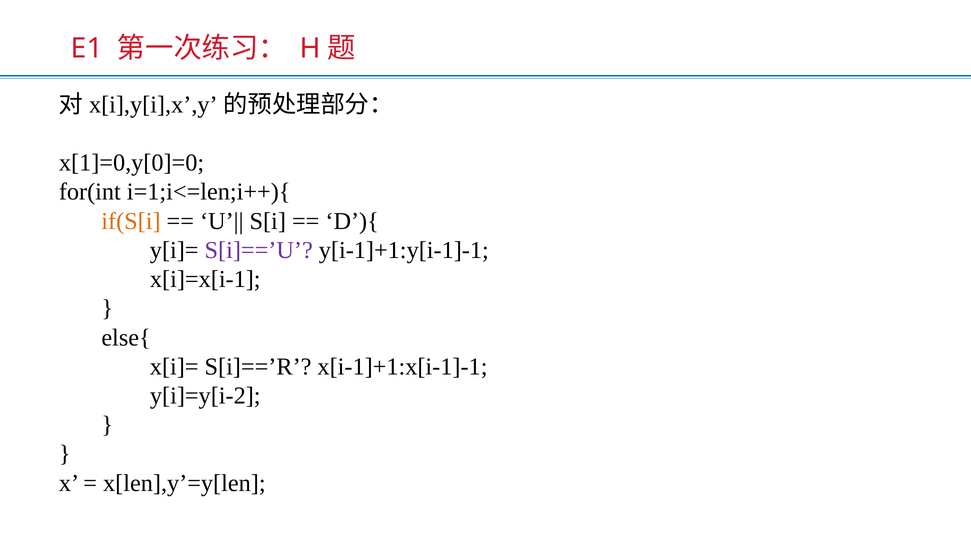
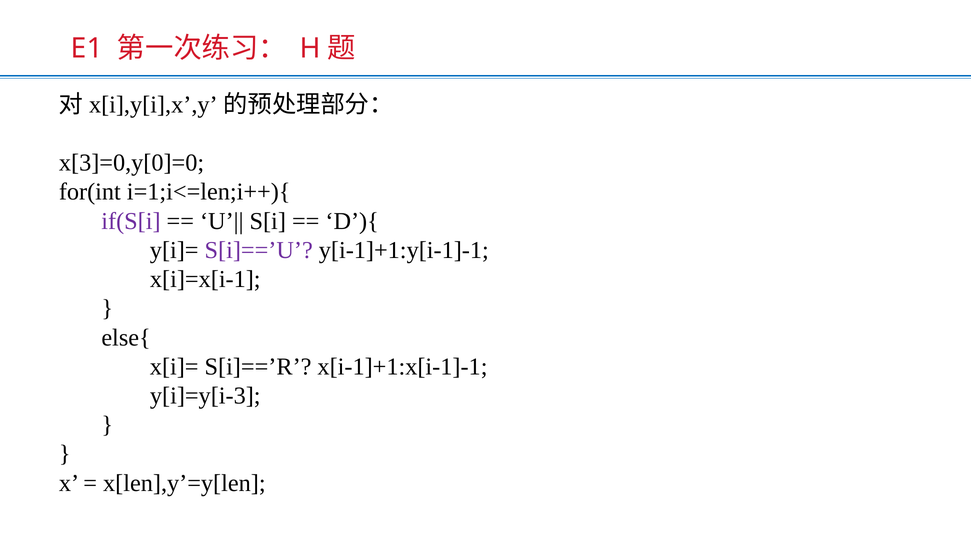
x[1]=0,y[0]=0: x[1]=0,y[0]=0 -> x[3]=0,y[0]=0
if(S[i colour: orange -> purple
y[i]=y[i-2: y[i]=y[i-2 -> y[i]=y[i-3
